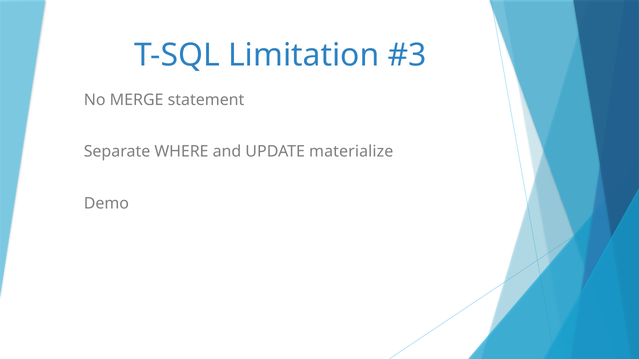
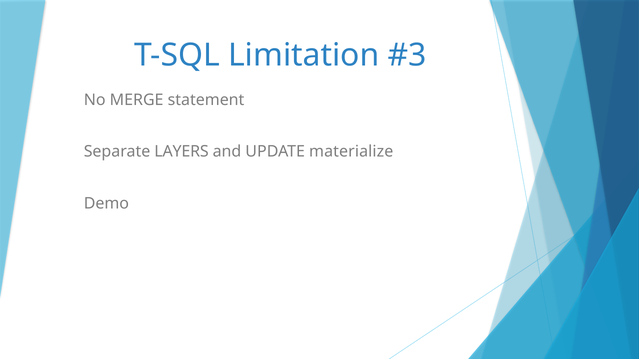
WHERE: WHERE -> LAYERS
